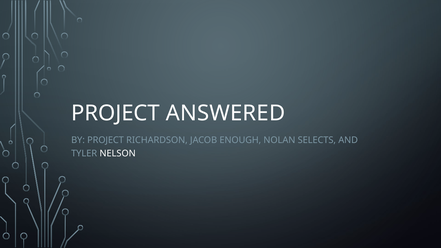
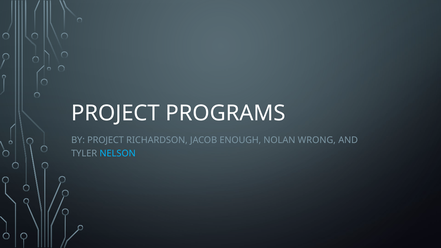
ANSWERED: ANSWERED -> PROGRAMS
SELECTS: SELECTS -> WRONG
NELSON colour: white -> light blue
